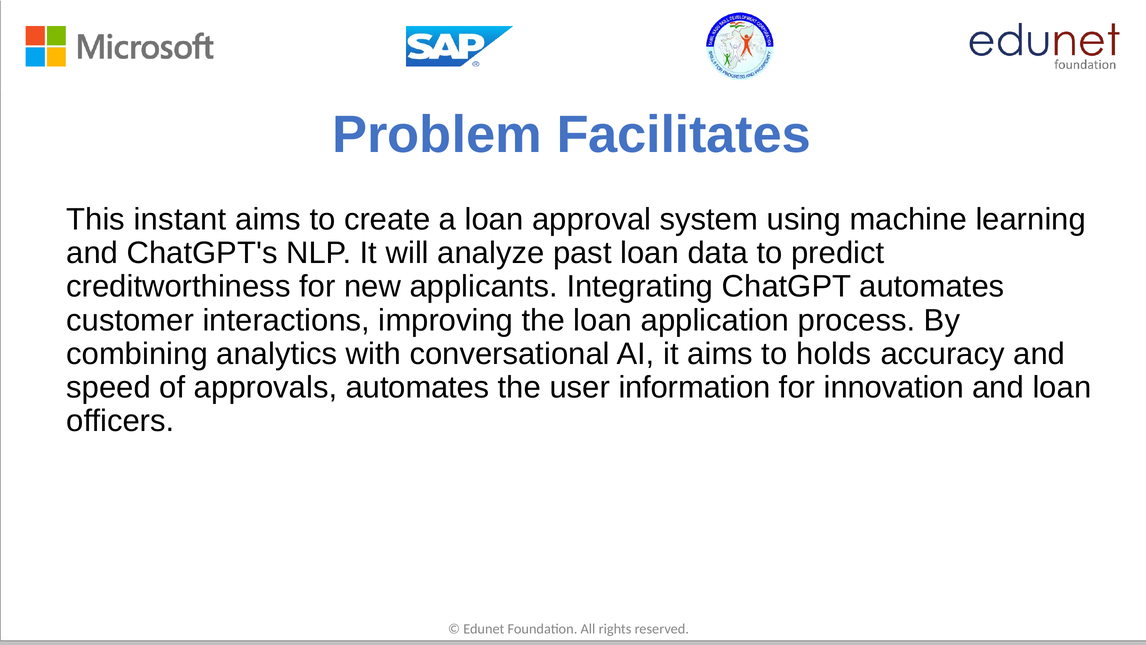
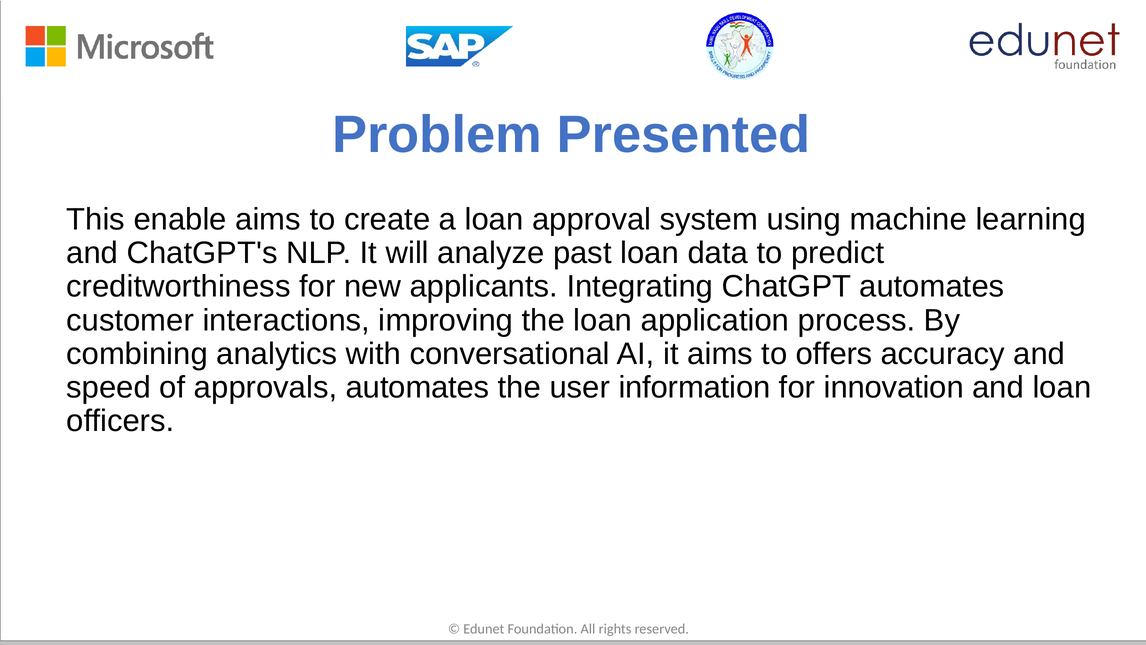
Facilitates: Facilitates -> Presented
instant: instant -> enable
holds: holds -> offers
